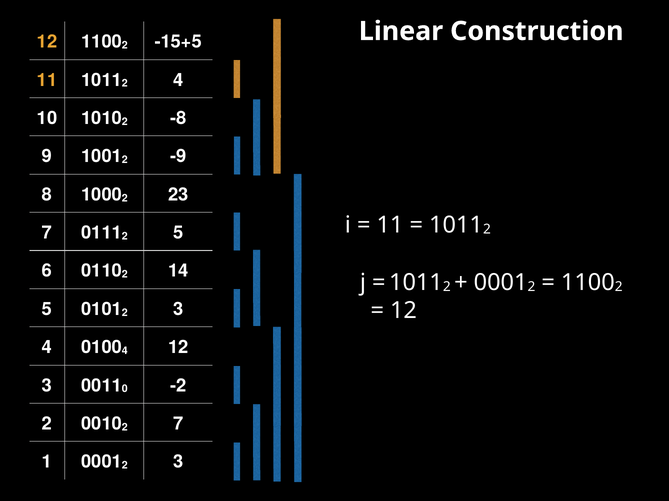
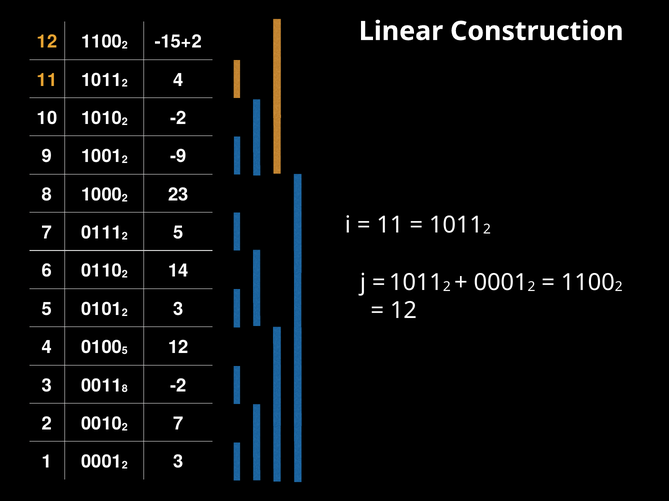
-15+5: -15+5 -> -15+2
2 -8: -8 -> -2
4 at (125, 351): 4 -> 5
0 at (125, 390): 0 -> 8
